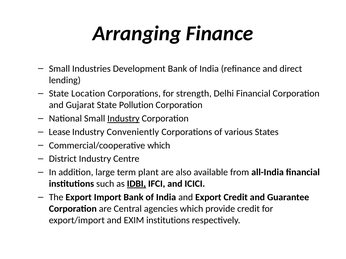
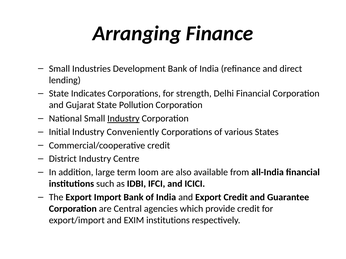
Location: Location -> Indicates
Lease: Lease -> Initial
Commercial/cooperative which: which -> credit
plant: plant -> loom
IDBI underline: present -> none
